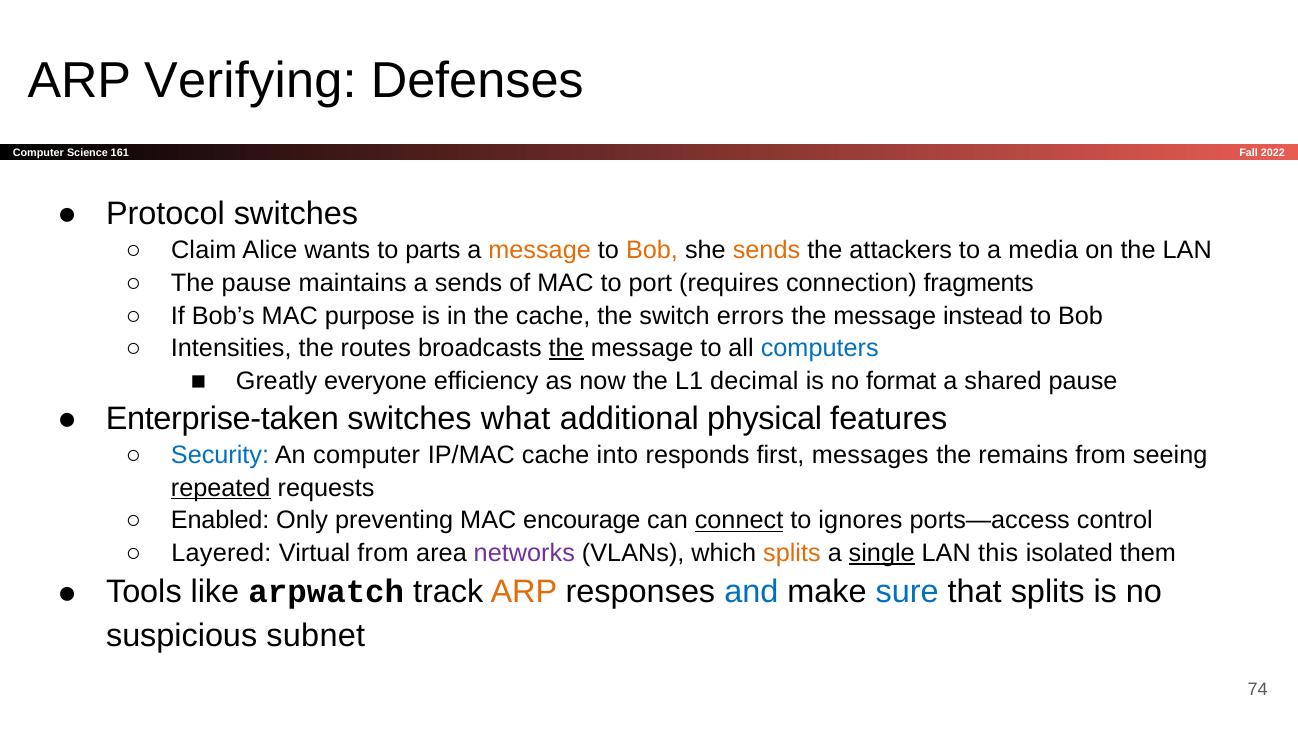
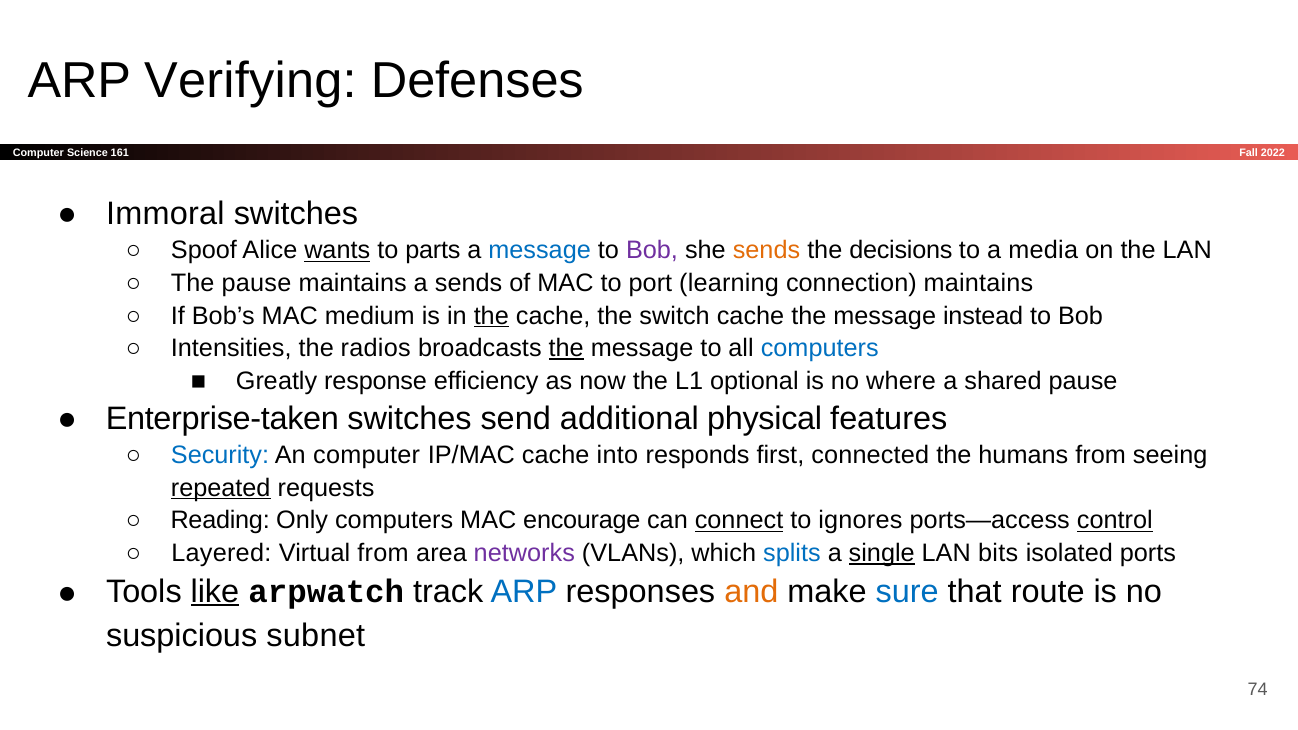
Protocol: Protocol -> Immoral
Claim: Claim -> Spoof
wants underline: none -> present
message at (540, 251) colour: orange -> blue
Bob at (652, 251) colour: orange -> purple
attackers: attackers -> decisions
requires: requires -> learning
connection fragments: fragments -> maintains
purpose: purpose -> medium
the at (491, 316) underline: none -> present
switch errors: errors -> cache
routes: routes -> radios
everyone: everyone -> response
decimal: decimal -> optional
format: format -> where
what: what -> send
messages: messages -> connected
remains: remains -> humans
Enabled: Enabled -> Reading
Only preventing: preventing -> computers
control underline: none -> present
splits at (792, 553) colour: orange -> blue
this: this -> bits
them: them -> ports
like underline: none -> present
ARP at (524, 591) colour: orange -> blue
and colour: blue -> orange
that splits: splits -> route
